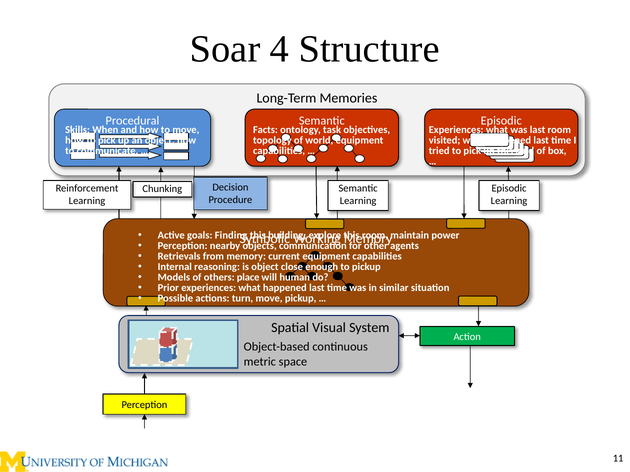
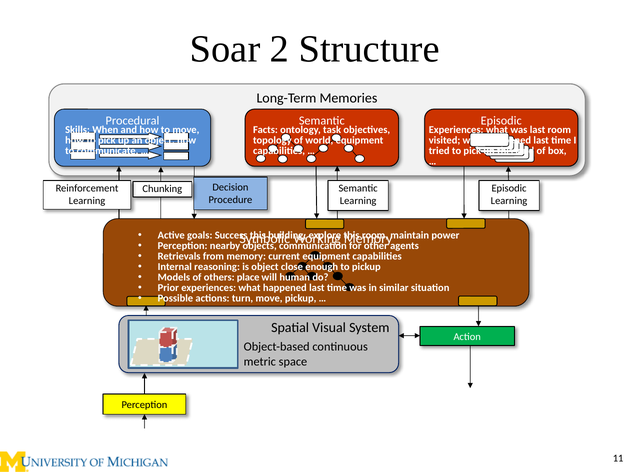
4: 4 -> 2
Finding: Finding -> Success
